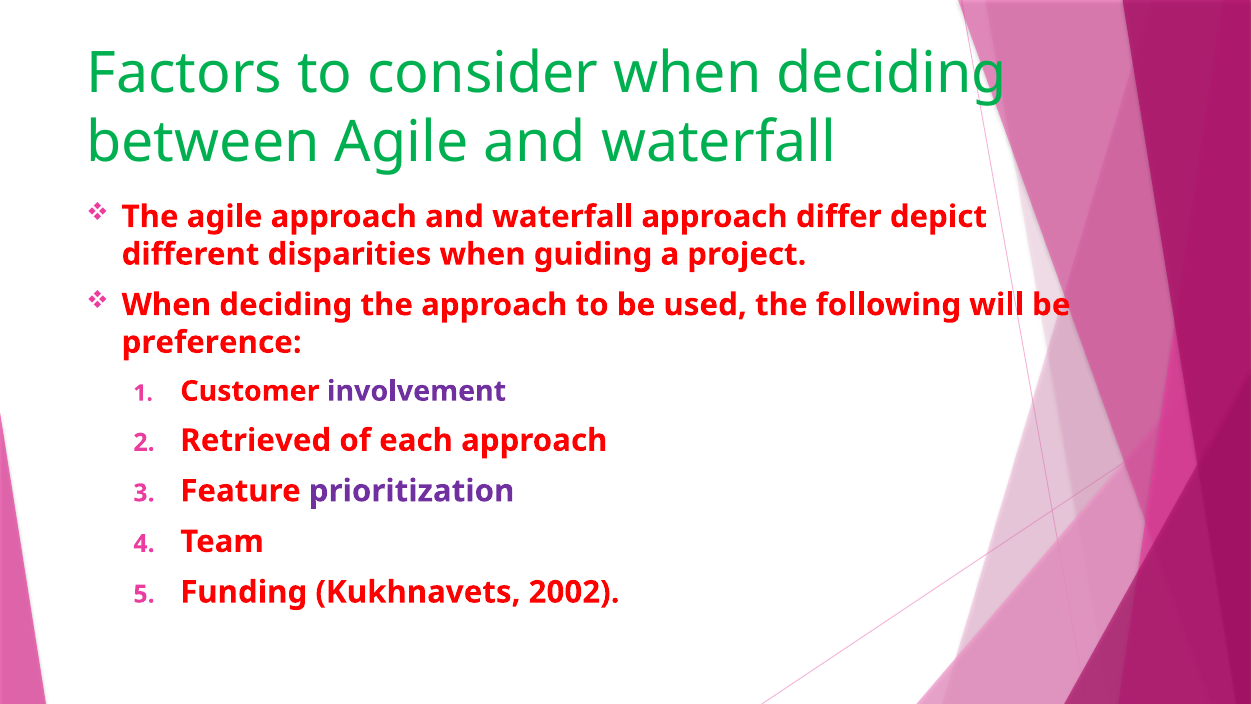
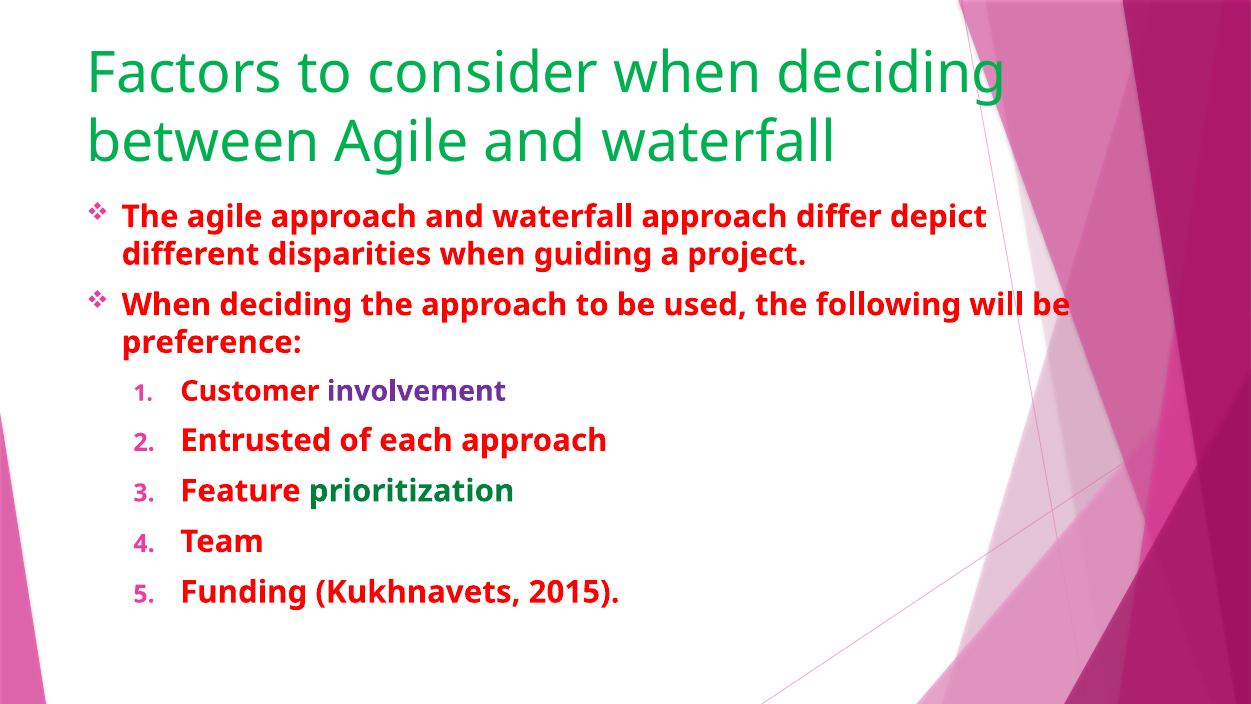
Retrieved: Retrieved -> Entrusted
prioritization colour: purple -> green
2002: 2002 -> 2015
